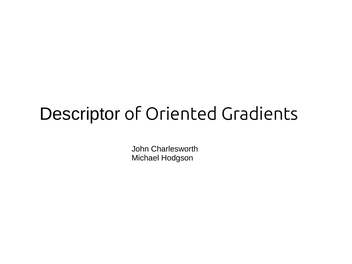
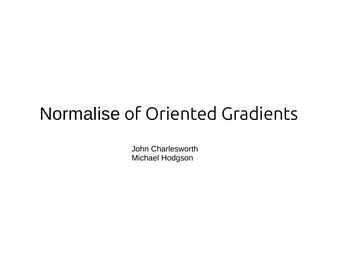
Descriptor: Descriptor -> Normalise
